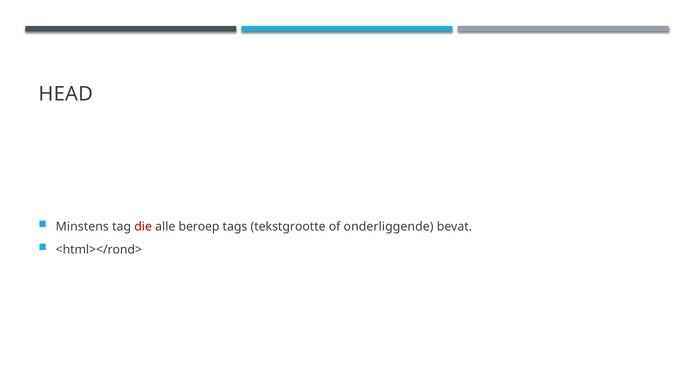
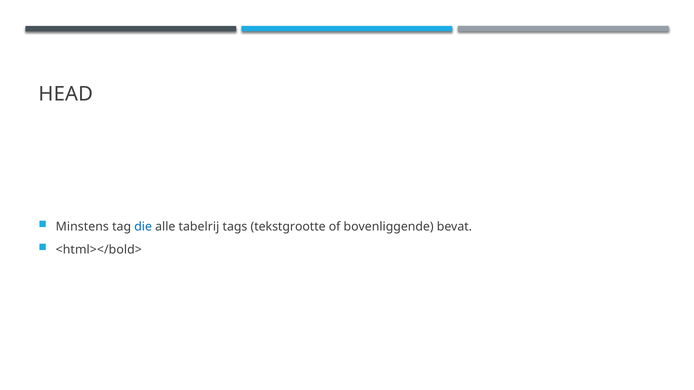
die colour: red -> blue
beroep: beroep -> tabelrij
onderliggende: onderliggende -> bovenliggende
<html></rond>: <html></rond> -> <html></bold>
